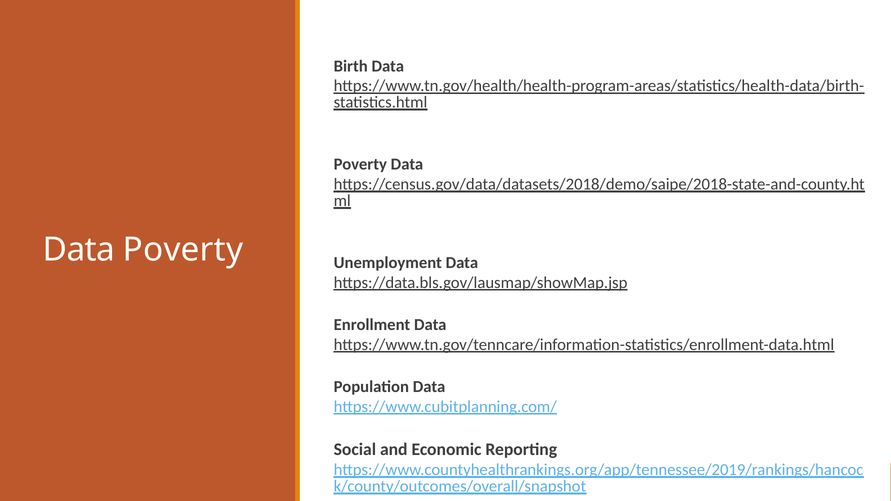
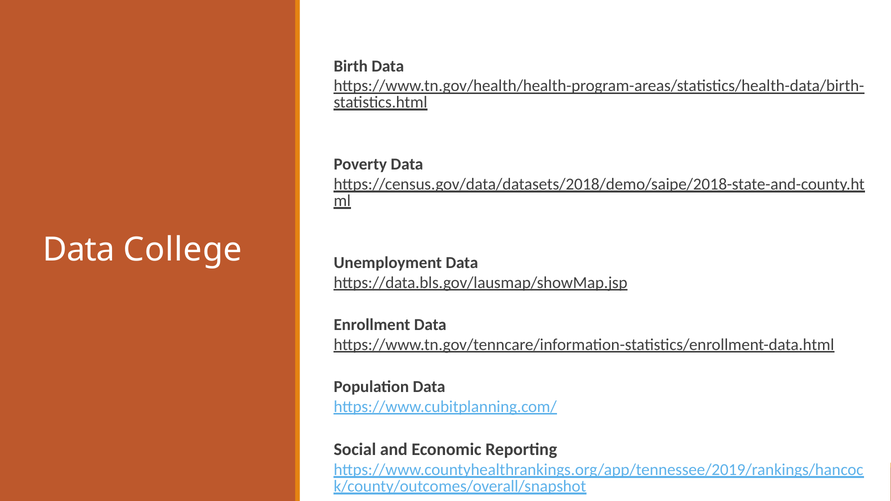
Data Poverty: Poverty -> College
